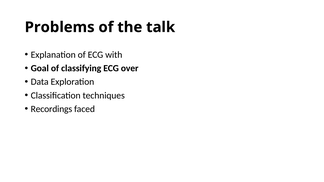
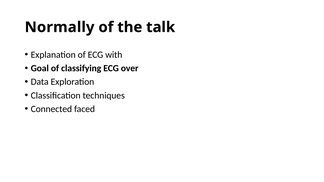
Problems: Problems -> Normally
Recordings: Recordings -> Connected
